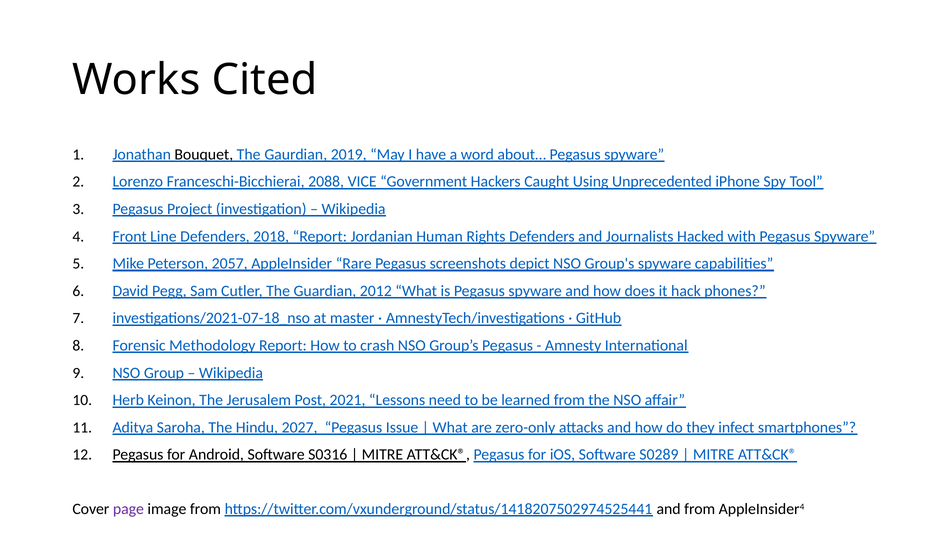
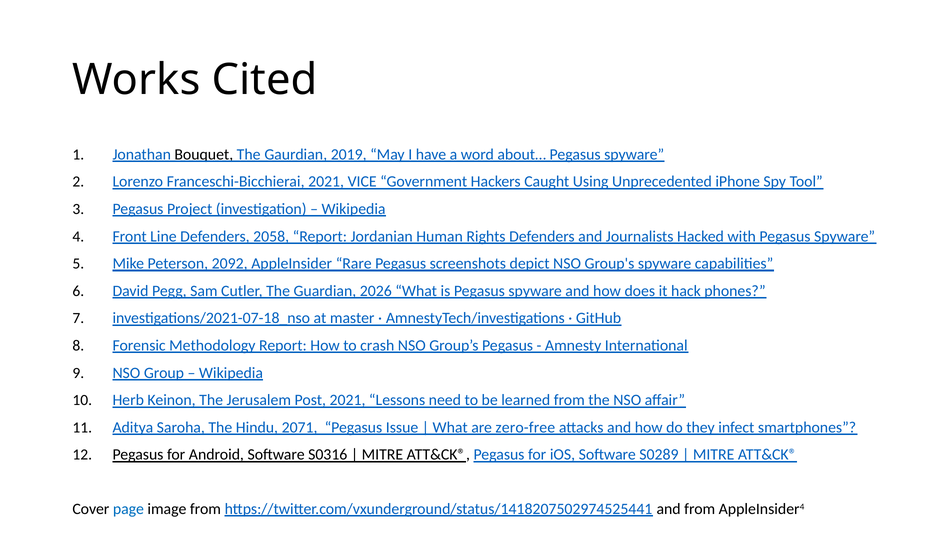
Franceschi-Bicchierai 2088: 2088 -> 2021
2018: 2018 -> 2058
2057: 2057 -> 2092
2012: 2012 -> 2026
2027: 2027 -> 2071
zero-only: zero-only -> zero-free
page colour: purple -> blue
